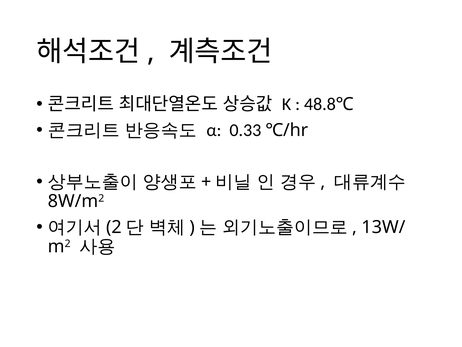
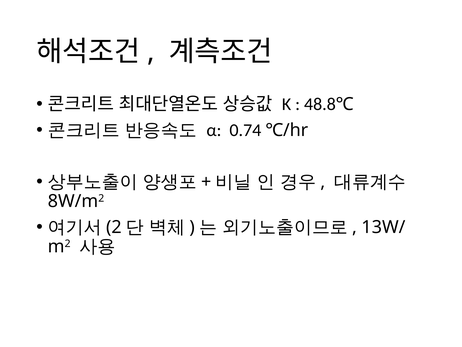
0.33: 0.33 -> 0.74
